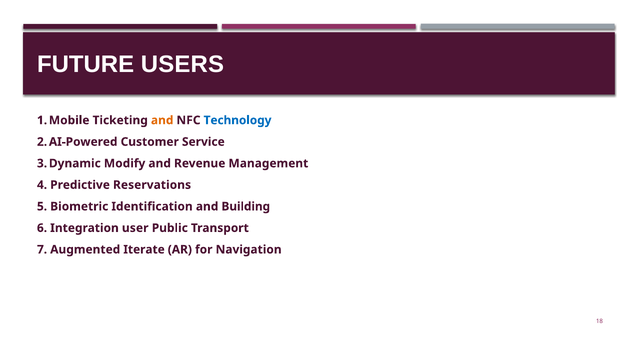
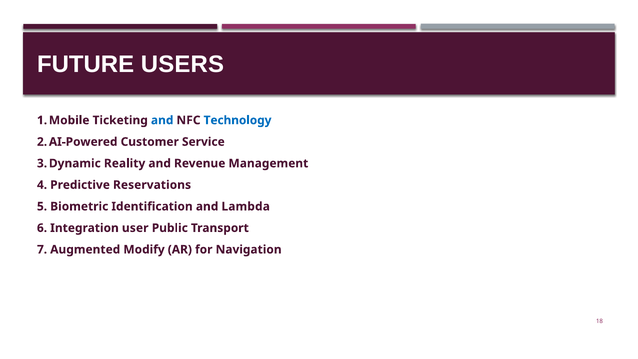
and at (162, 120) colour: orange -> blue
Modify: Modify -> Reality
Building: Building -> Lambda
Iterate: Iterate -> Modify
